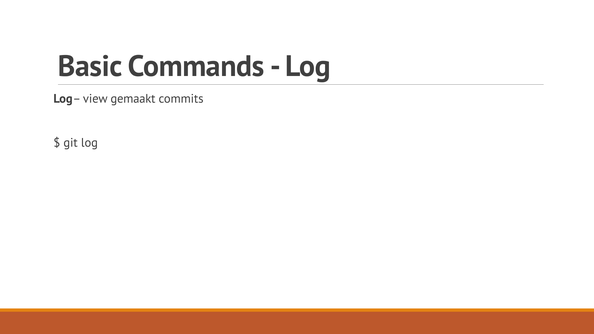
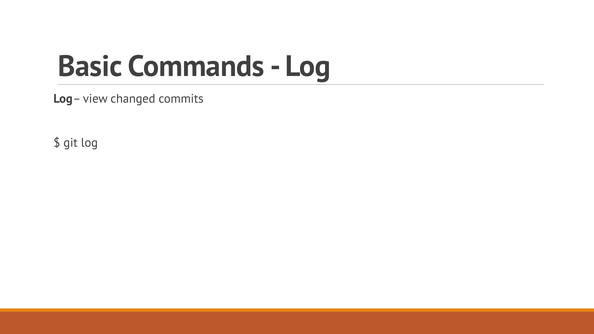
gemaakt: gemaakt -> changed
